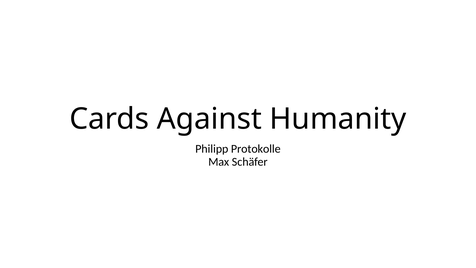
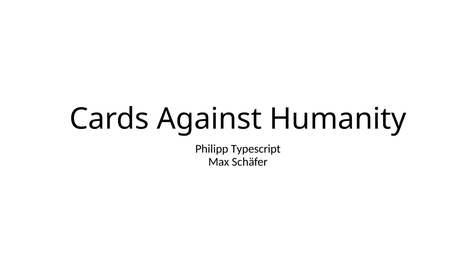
Protokolle: Protokolle -> Typescript
